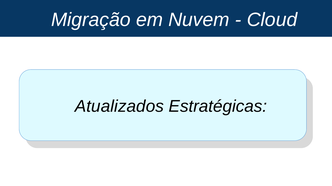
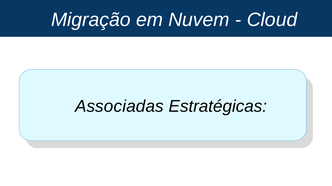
Atualizados: Atualizados -> Associadas
